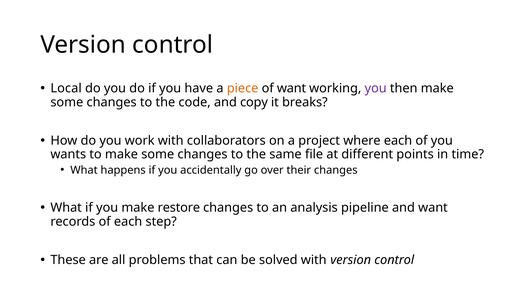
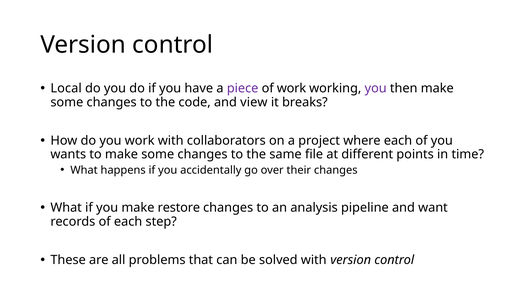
piece colour: orange -> purple
of want: want -> work
copy: copy -> view
